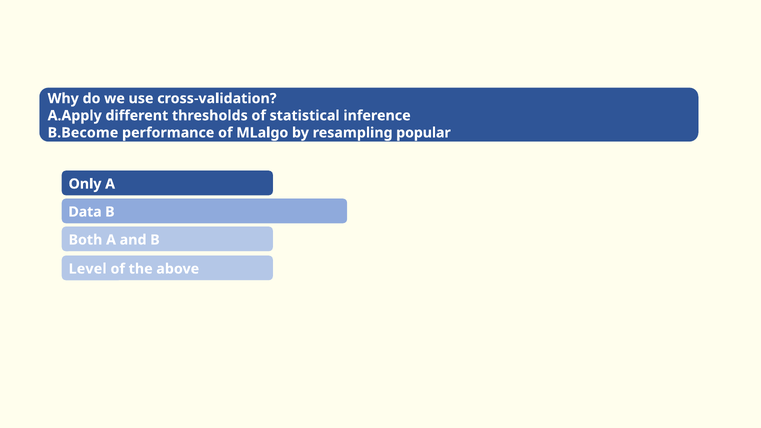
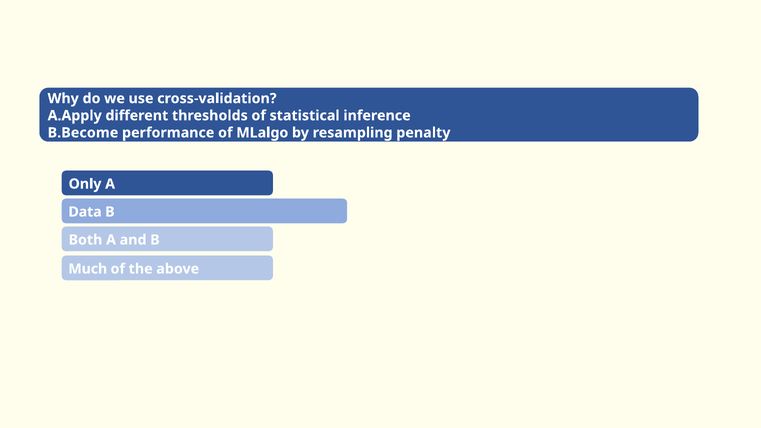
popular: popular -> penalty
Level: Level -> Much
